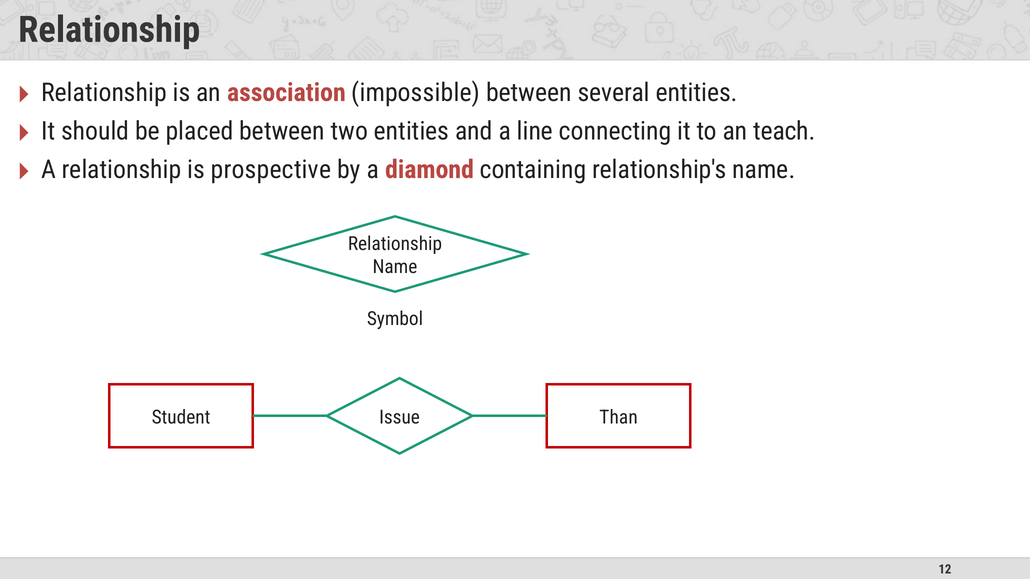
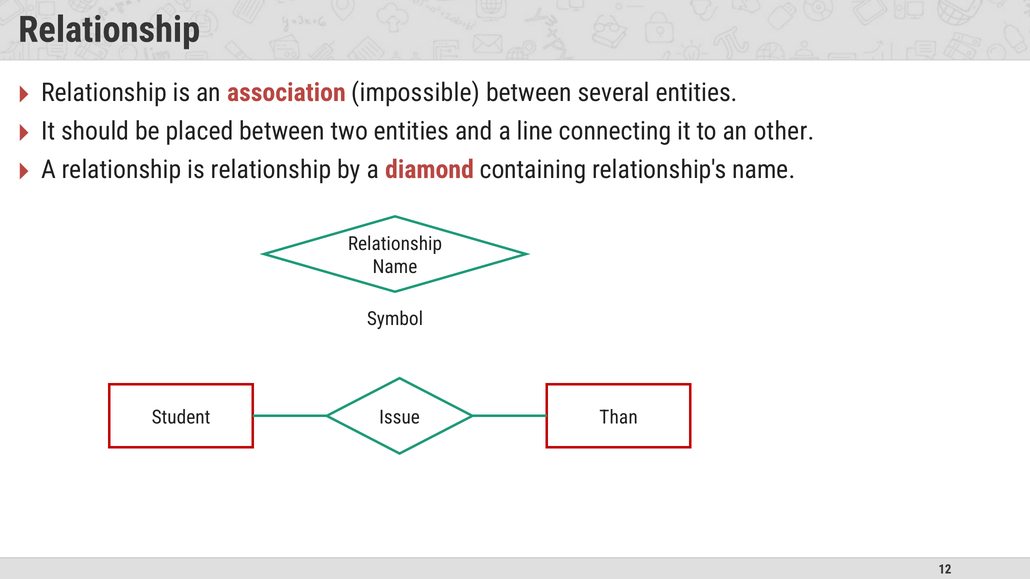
teach: teach -> other
is prospective: prospective -> relationship
